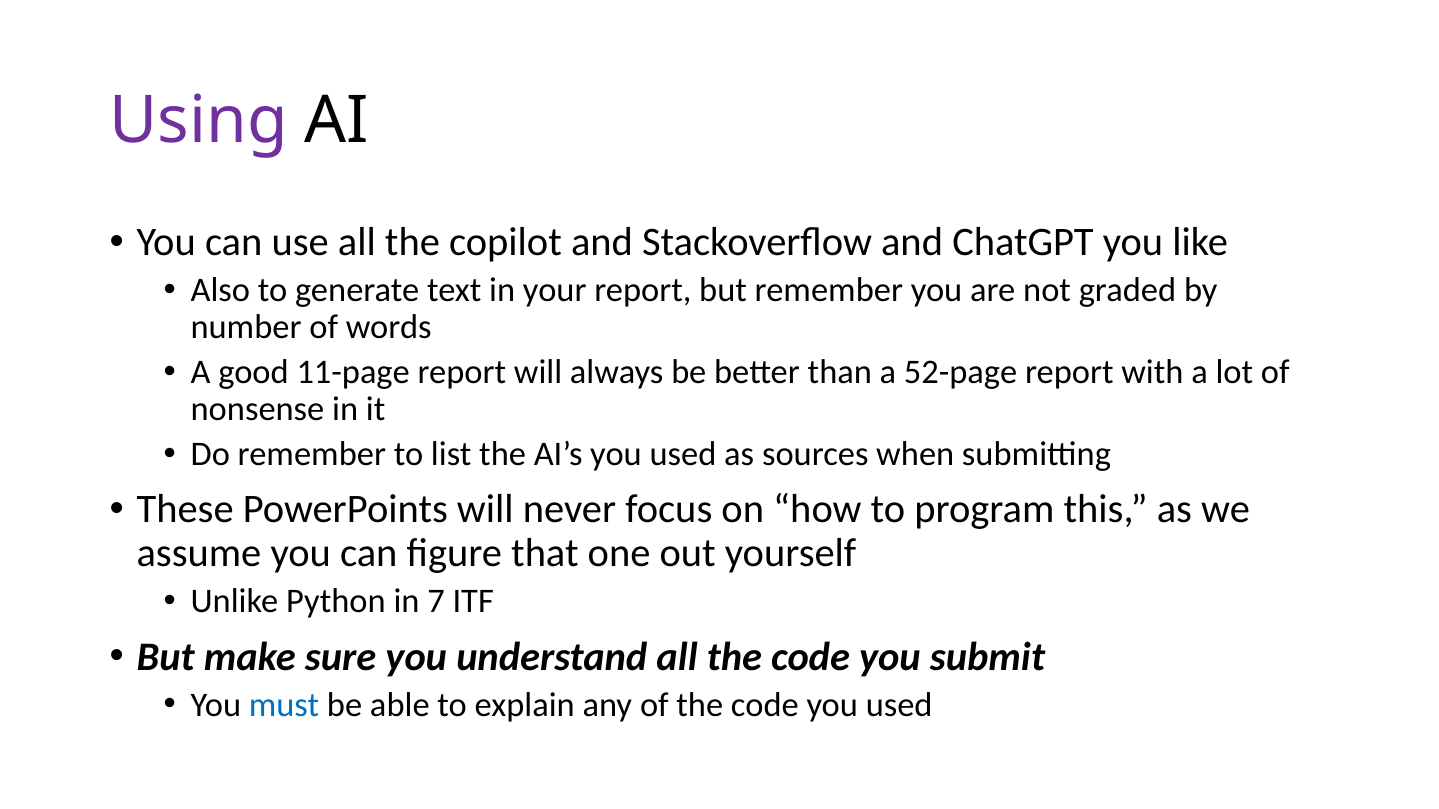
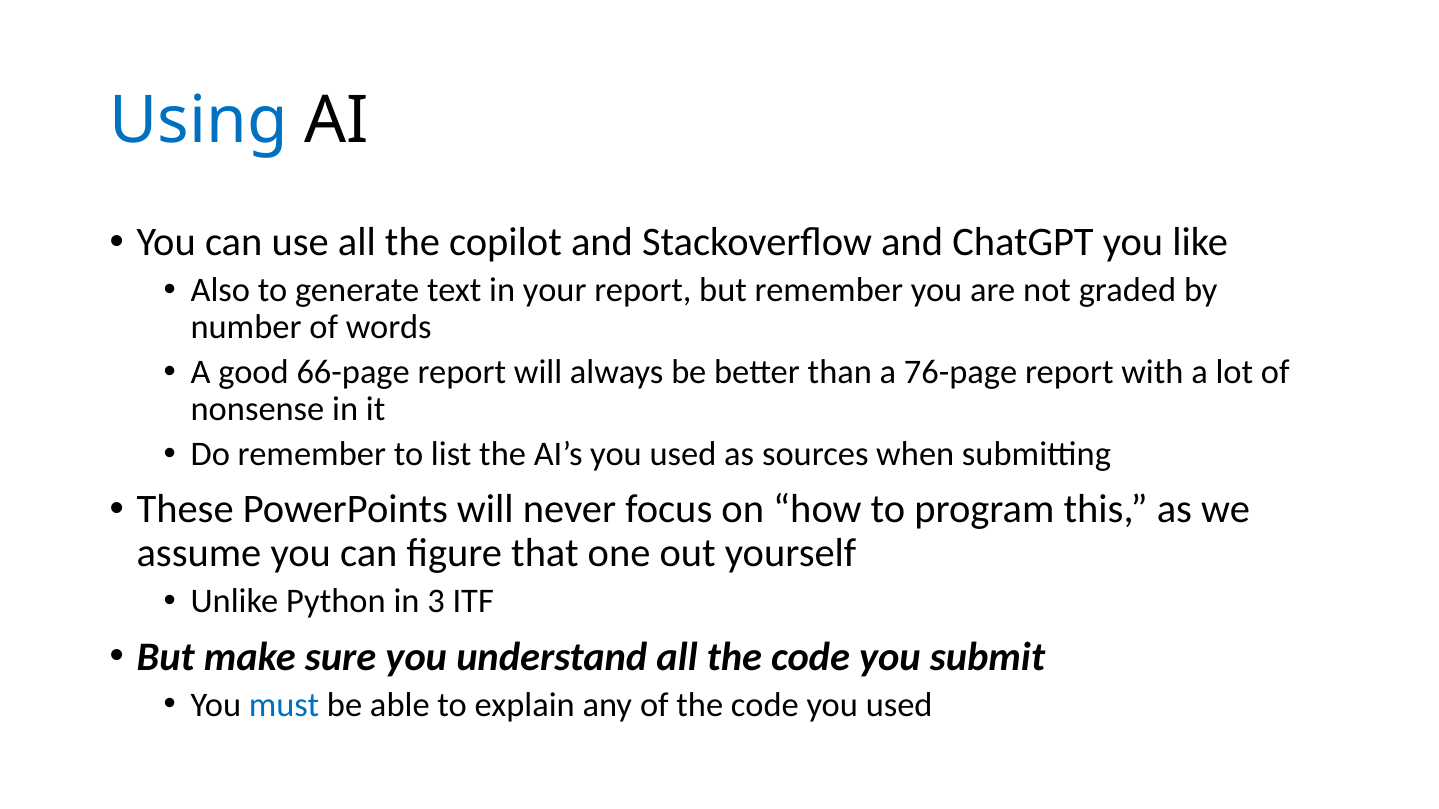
Using colour: purple -> blue
11-page: 11-page -> 66-page
52-page: 52-page -> 76-page
7: 7 -> 3
